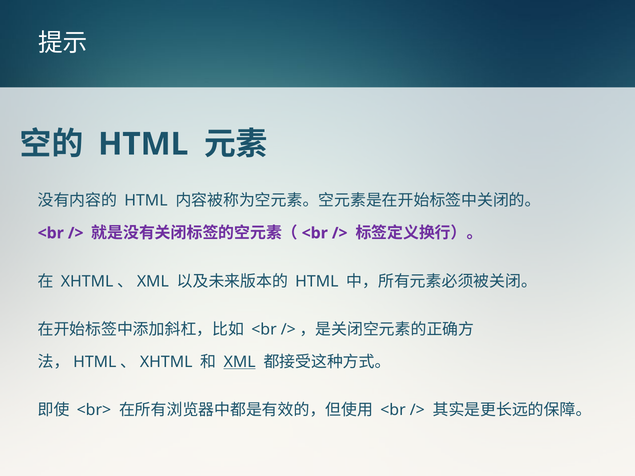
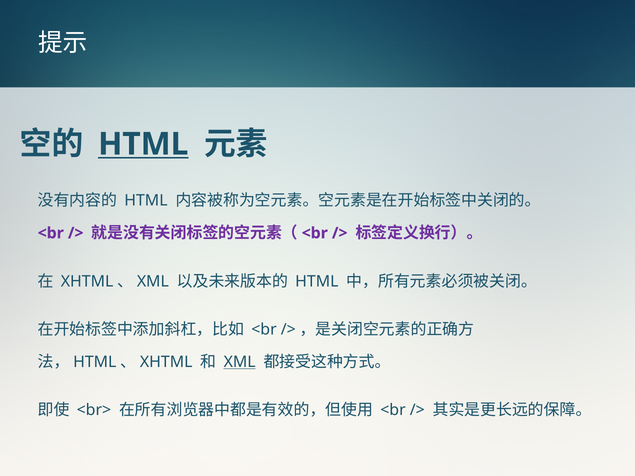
HTML at (143, 144) underline: none -> present
